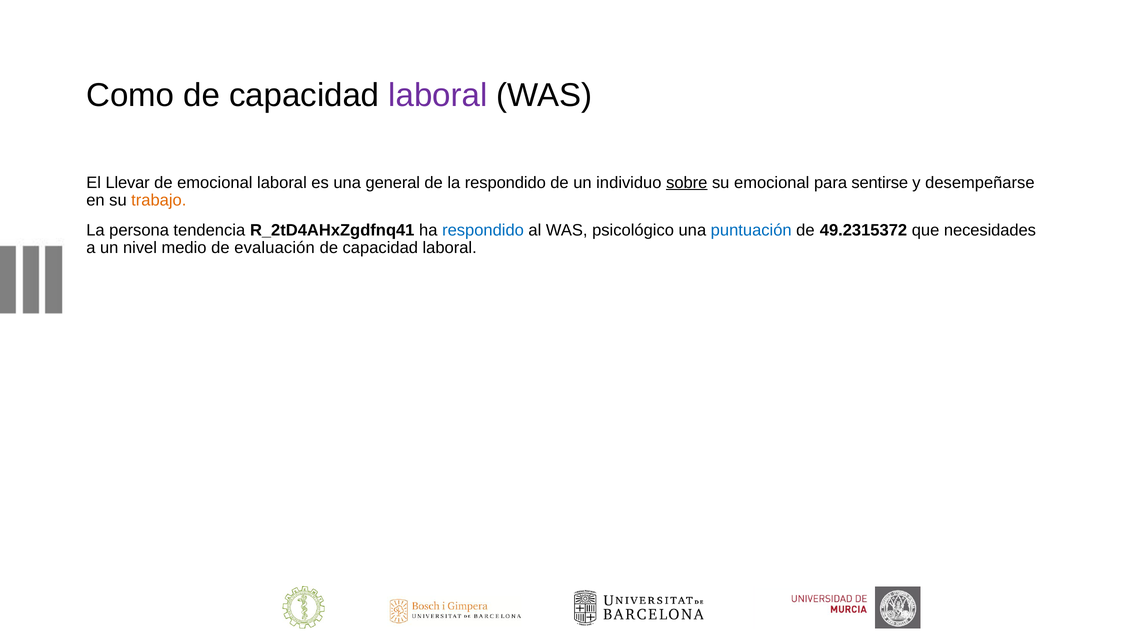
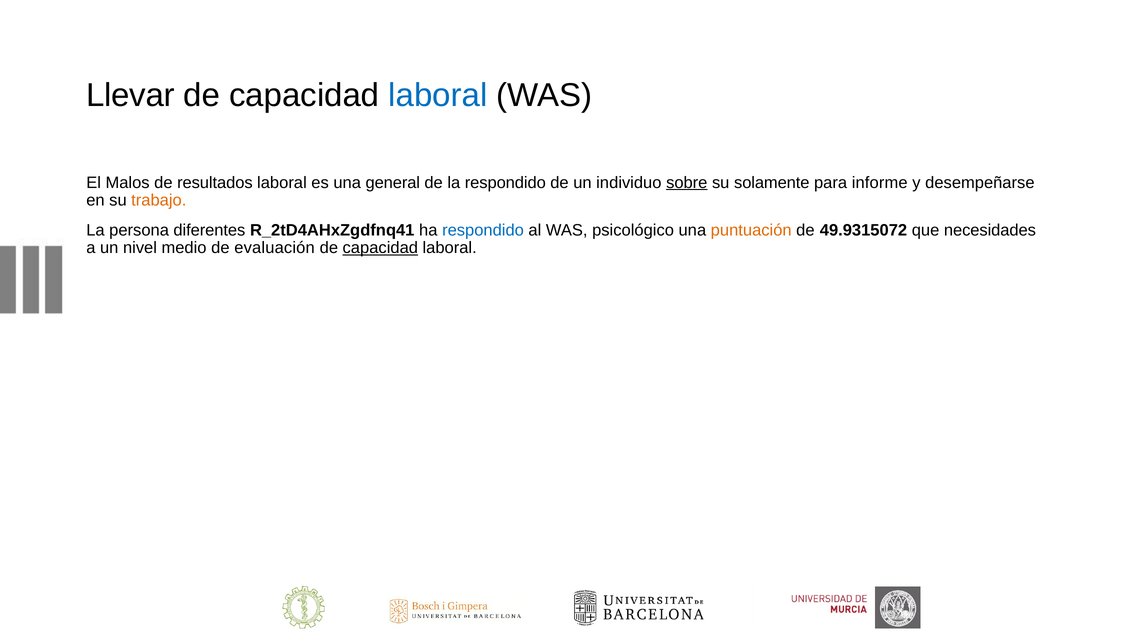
Como: Como -> Llevar
laboral at (438, 95) colour: purple -> blue
Llevar: Llevar -> Malos
de emocional: emocional -> resultados
su emocional: emocional -> solamente
sentirse: sentirse -> informe
tendencia: tendencia -> diferentes
puntuación colour: blue -> orange
49.2315372: 49.2315372 -> 49.9315072
capacidad at (380, 248) underline: none -> present
